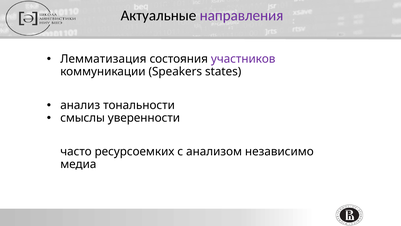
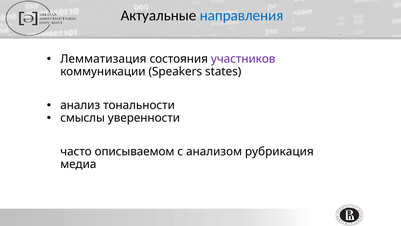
направления colour: purple -> blue
ресурсоемких: ресурсоемких -> описываемом
независимо: независимо -> рубрикация
